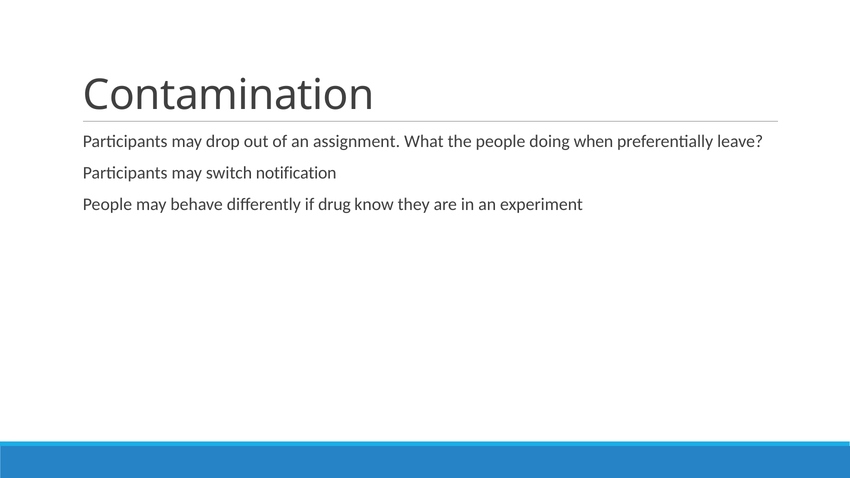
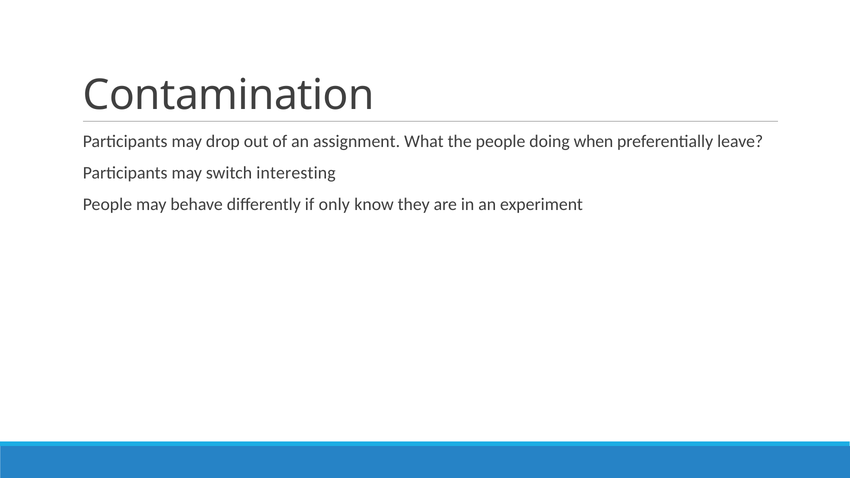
notification: notification -> interesting
drug: drug -> only
